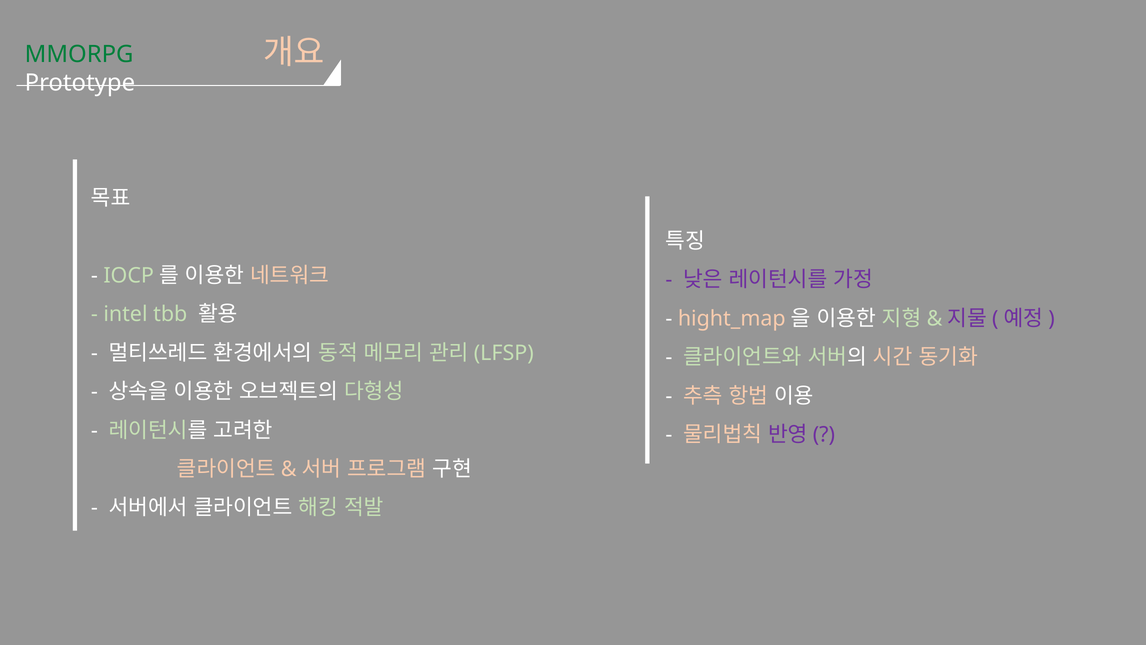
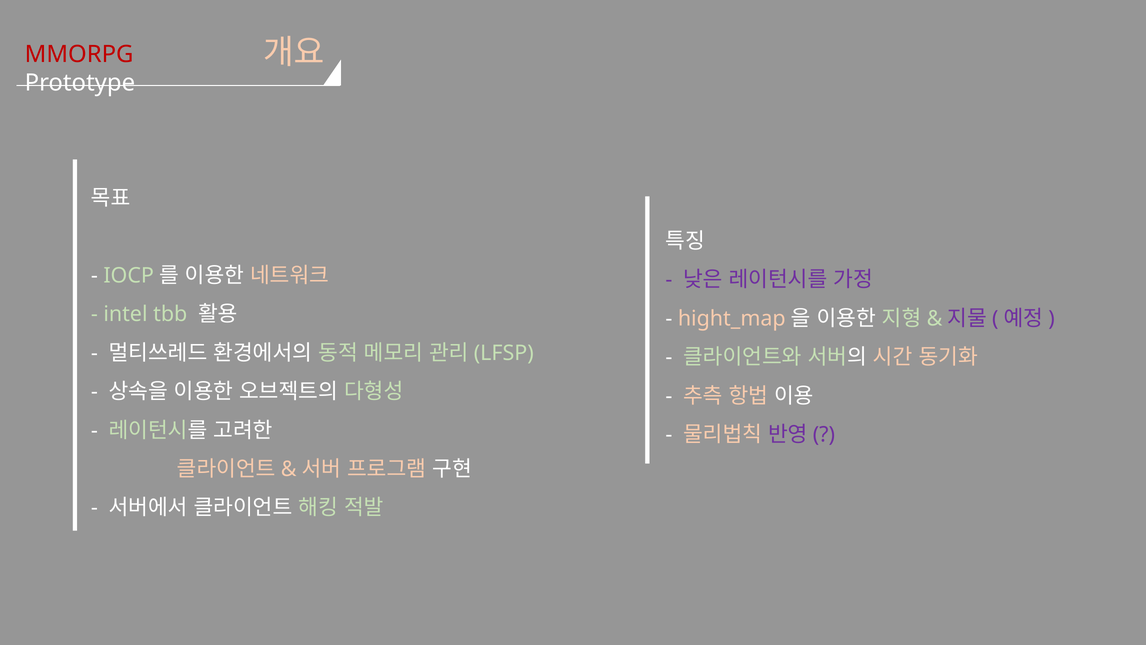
MMORPG colour: green -> red
